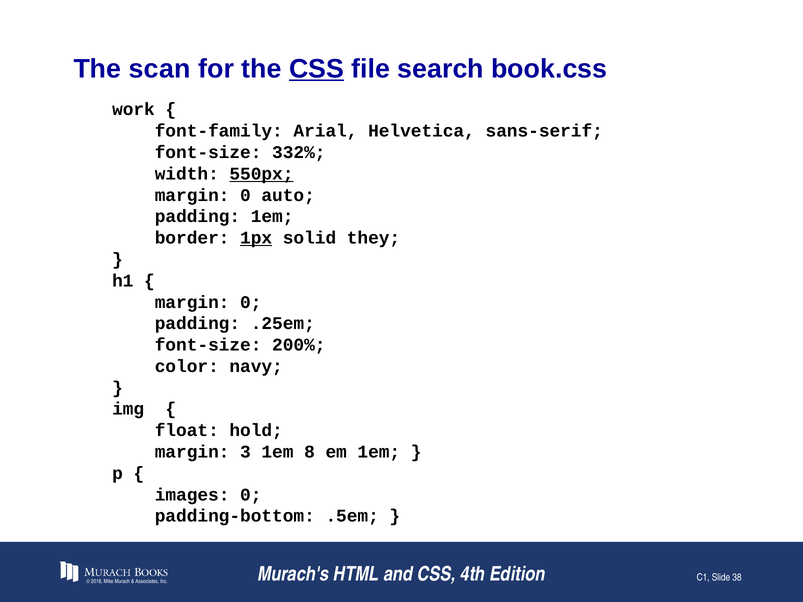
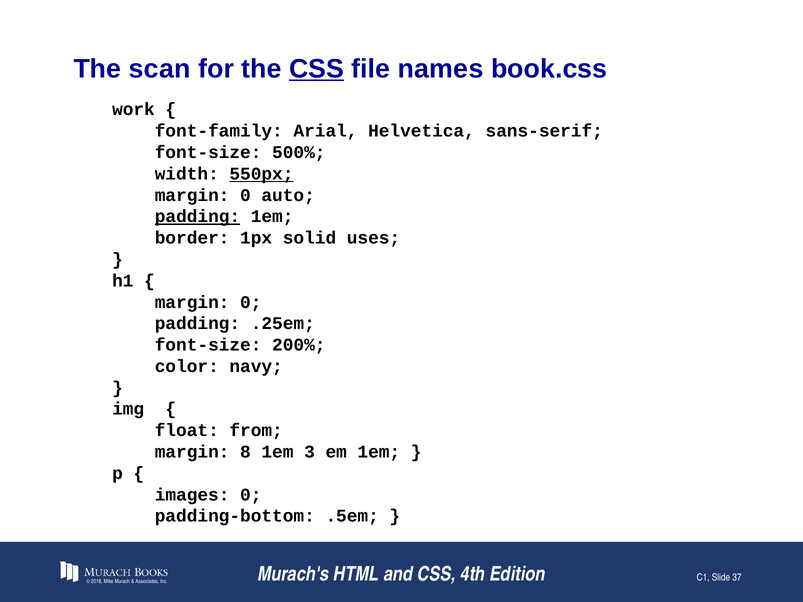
search: search -> names
332%: 332% -> 500%
padding at (197, 217) underline: none -> present
1px underline: present -> none
they: they -> uses
hold: hold -> from
3: 3 -> 8
8: 8 -> 3
38: 38 -> 37
